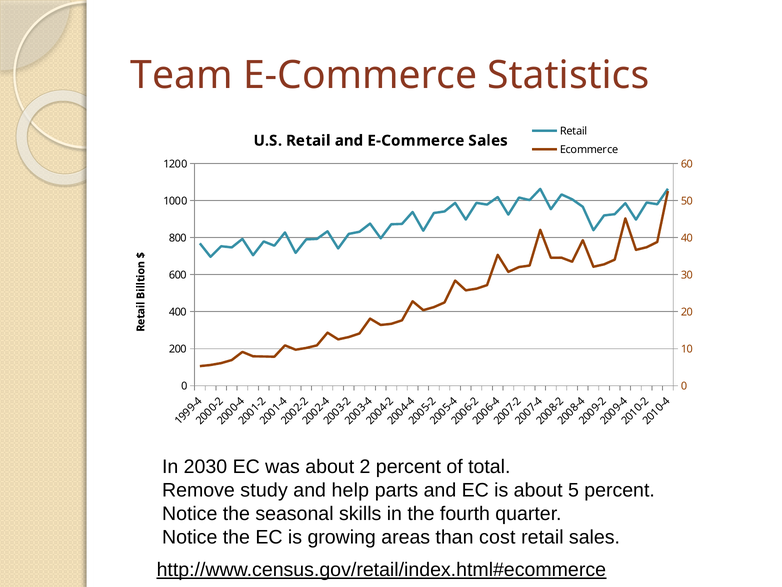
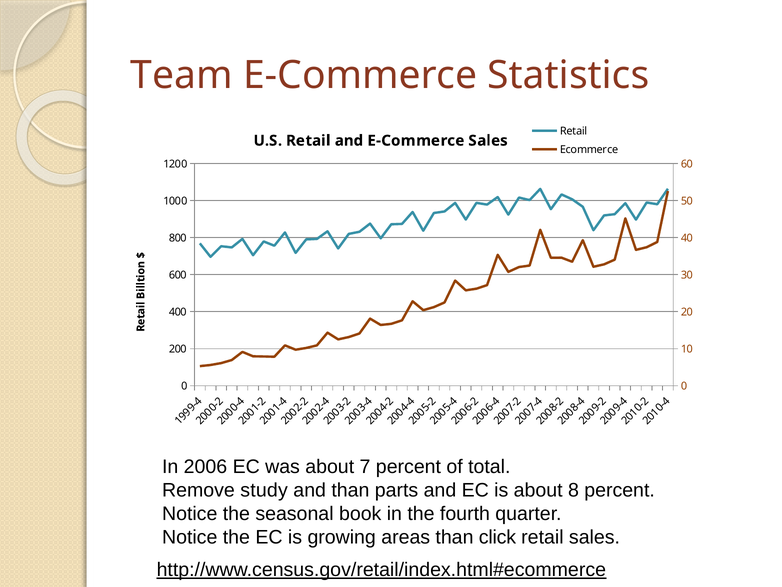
2030: 2030 -> 2006
about 2: 2 -> 7
and help: help -> than
5: 5 -> 8
skills: skills -> book
cost: cost -> click
